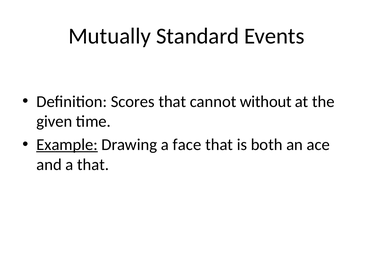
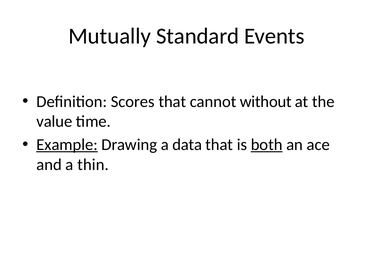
given: given -> value
face: face -> data
both underline: none -> present
a that: that -> thin
